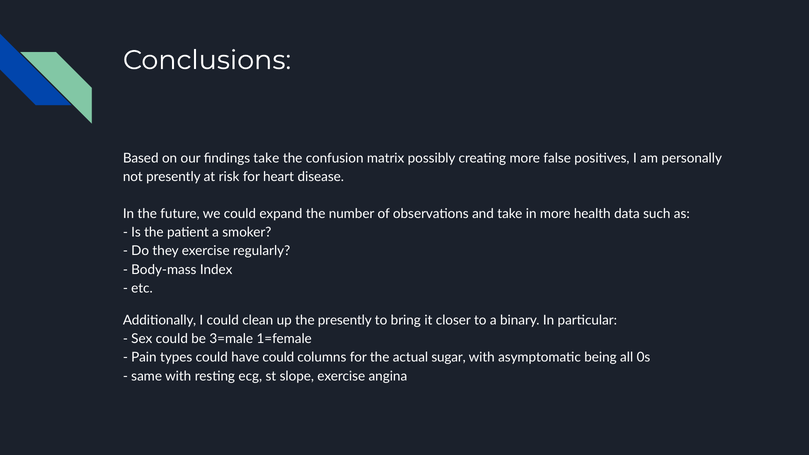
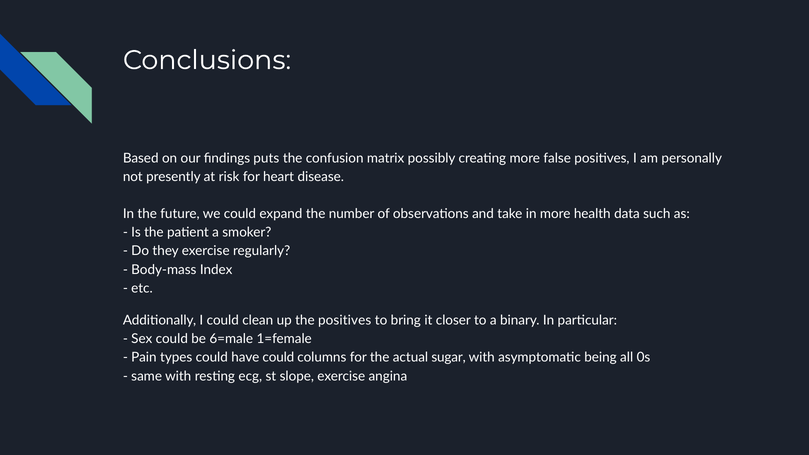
findings take: take -> puts
the presently: presently -> positives
3=male: 3=male -> 6=male
